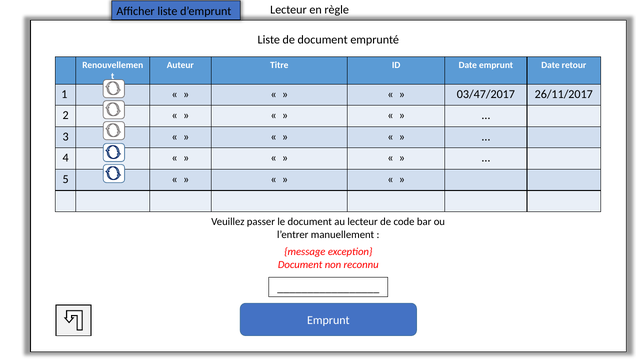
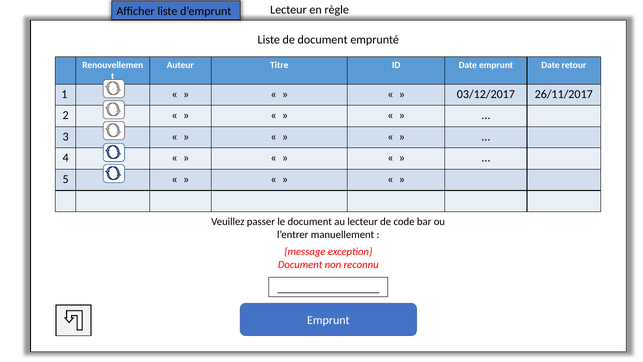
03/47/2017: 03/47/2017 -> 03/12/2017
